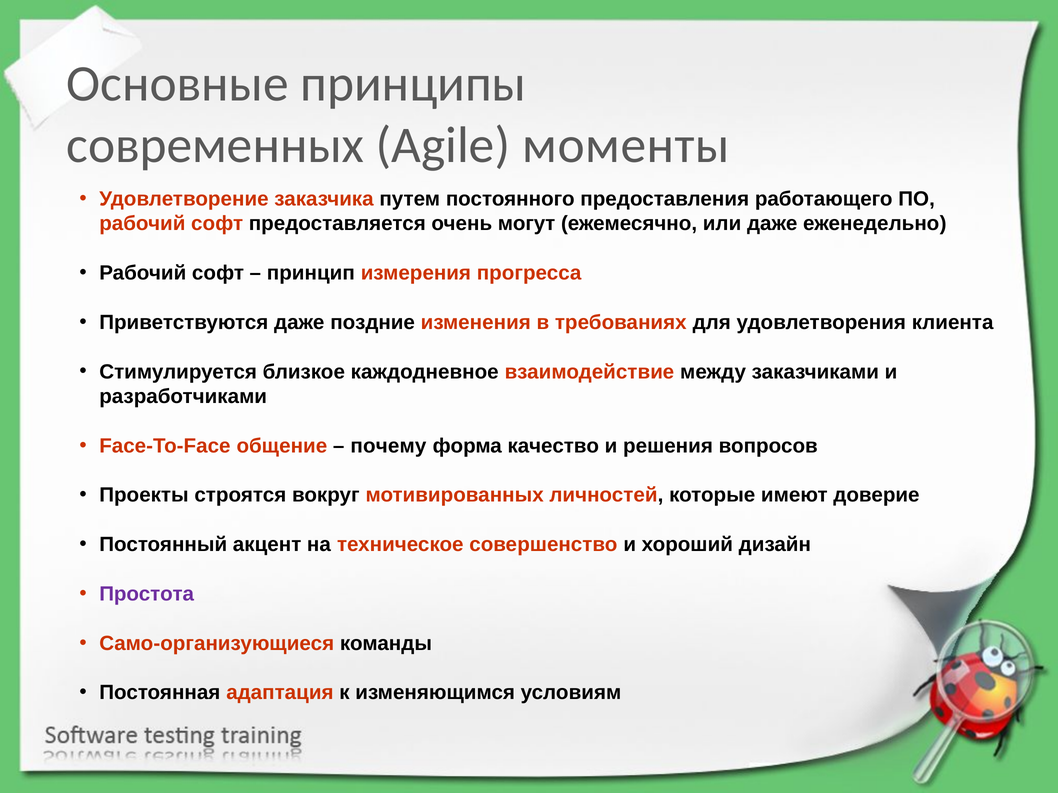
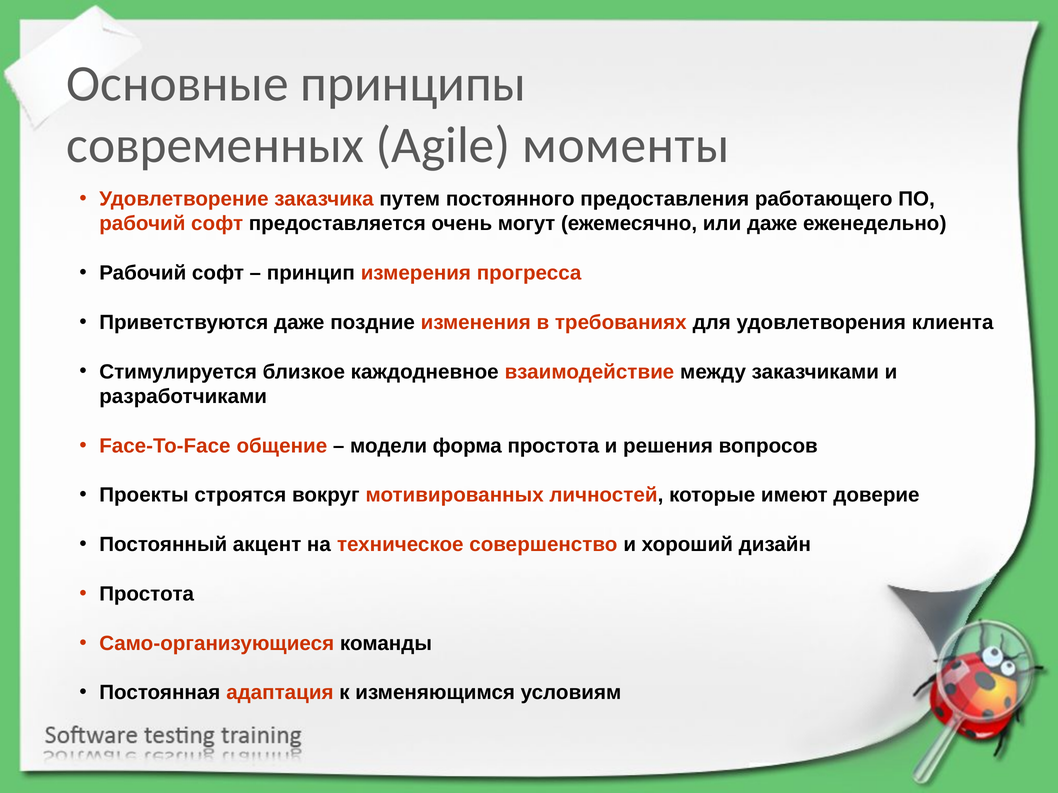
почему: почему -> модели
форма качество: качество -> простота
Простота at (147, 594) colour: purple -> black
